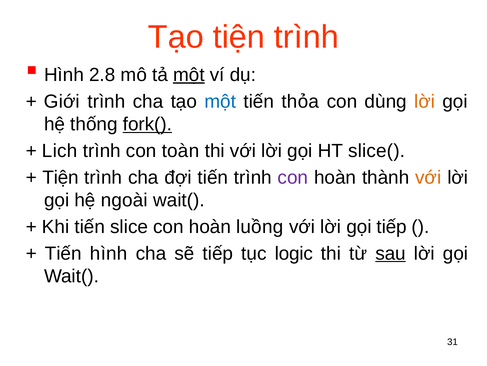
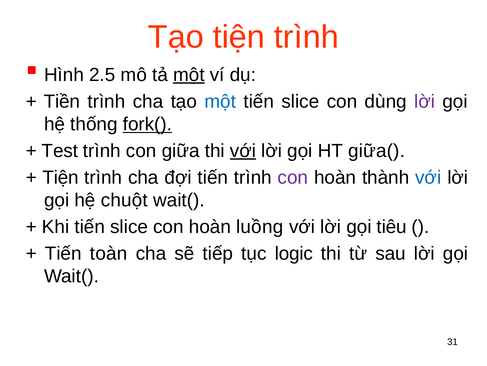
2.8: 2.8 -> 2.5
Giới: Giới -> Tiền
thỏa at (300, 101): thỏa -> slice
lời at (425, 101) colour: orange -> purple
Lich: Lich -> Test
toàn: toàn -> giữa
với at (243, 151) underline: none -> present
slice(: slice( -> giữa(
với at (428, 177) colour: orange -> blue
ngoài: ngoài -> chuột
gọi tiếp: tiếp -> tiêu
Tiến hình: hình -> toàn
sau underline: present -> none
